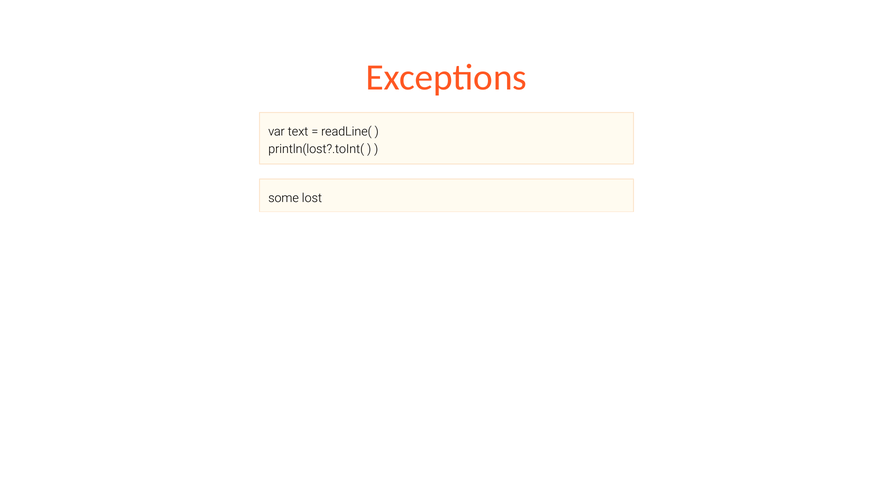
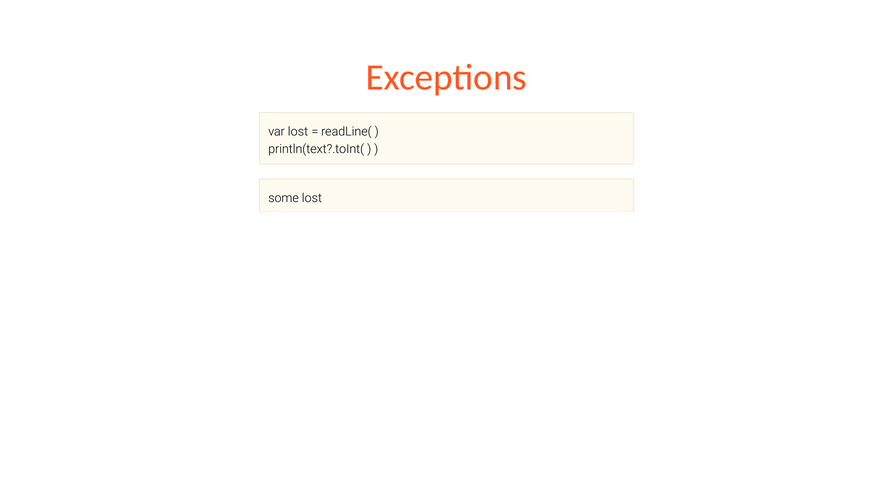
var text: text -> lost
println(lost?.toInt(: println(lost?.toInt( -> println(text?.toInt(
